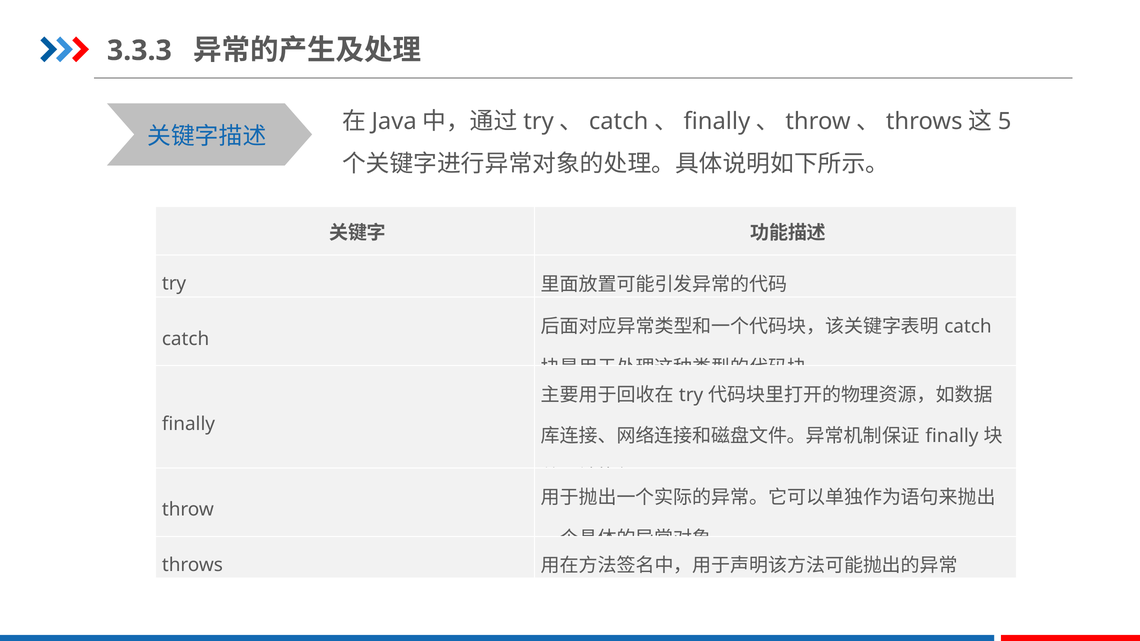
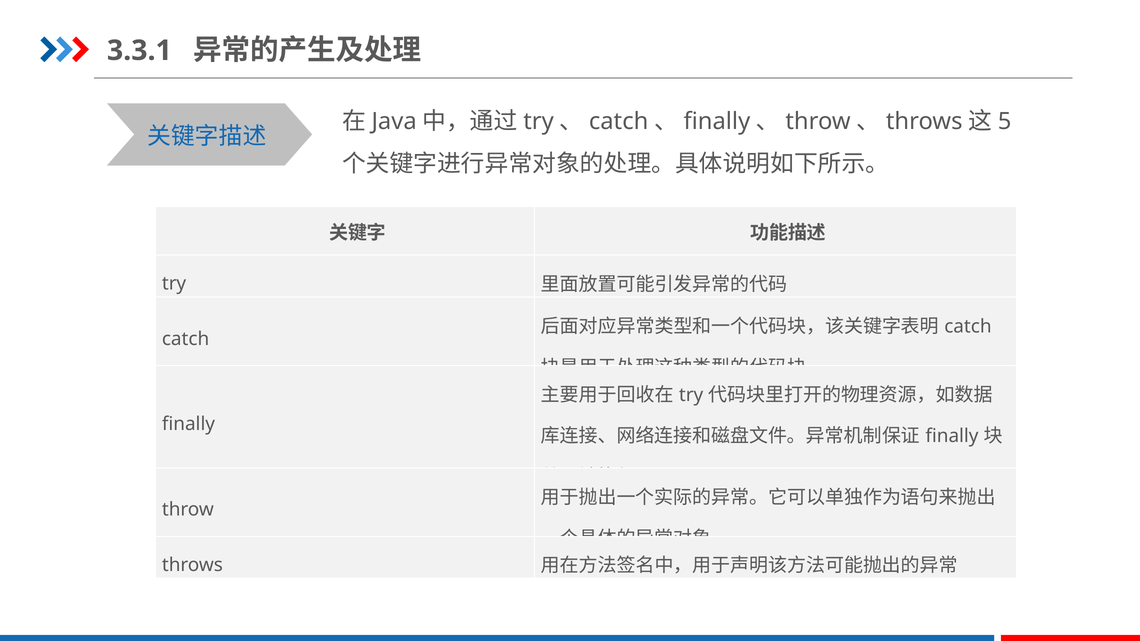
3.3.3: 3.3.3 -> 3.3.1
